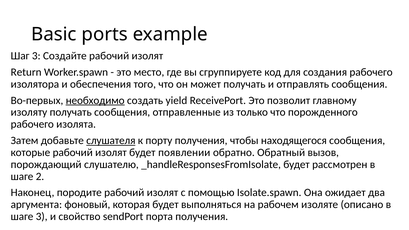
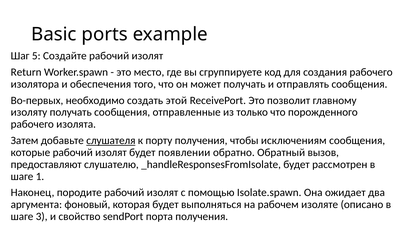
Шаг 3: 3 -> 5
необходимо underline: present -> none
yield: yield -> этой
находящегося: находящегося -> исключениям
порождающий: порождающий -> предоставляют
2: 2 -> 1
